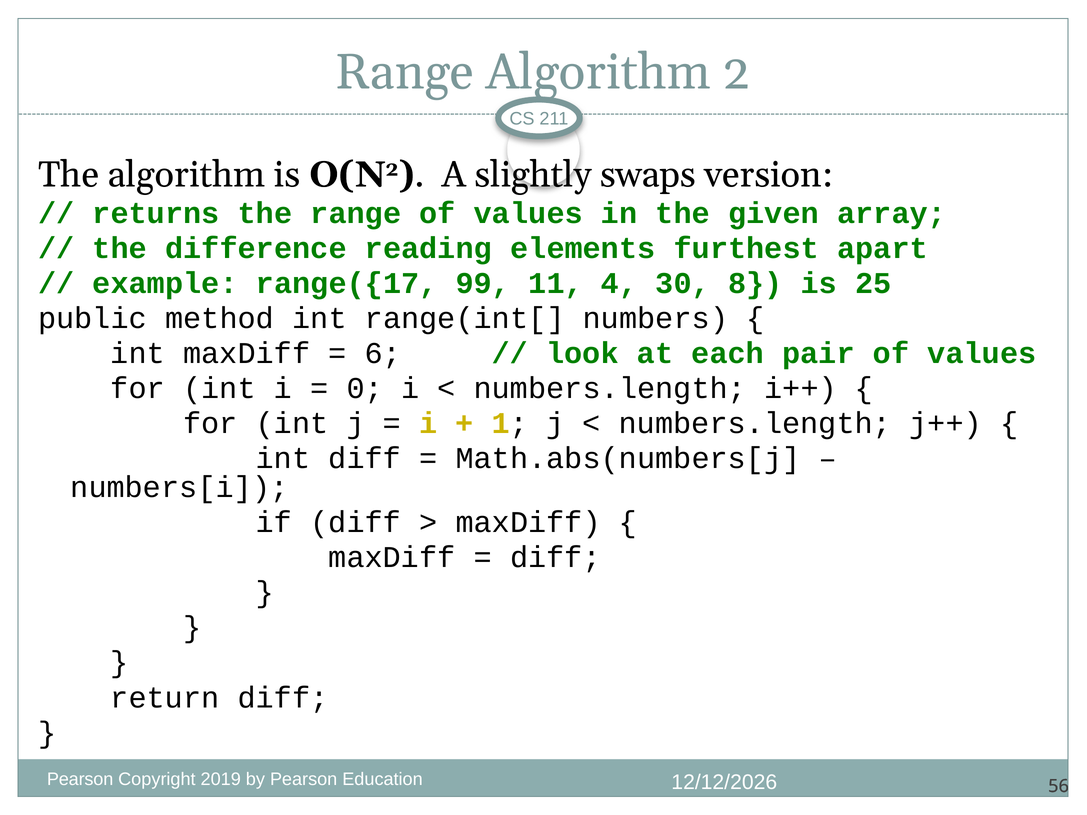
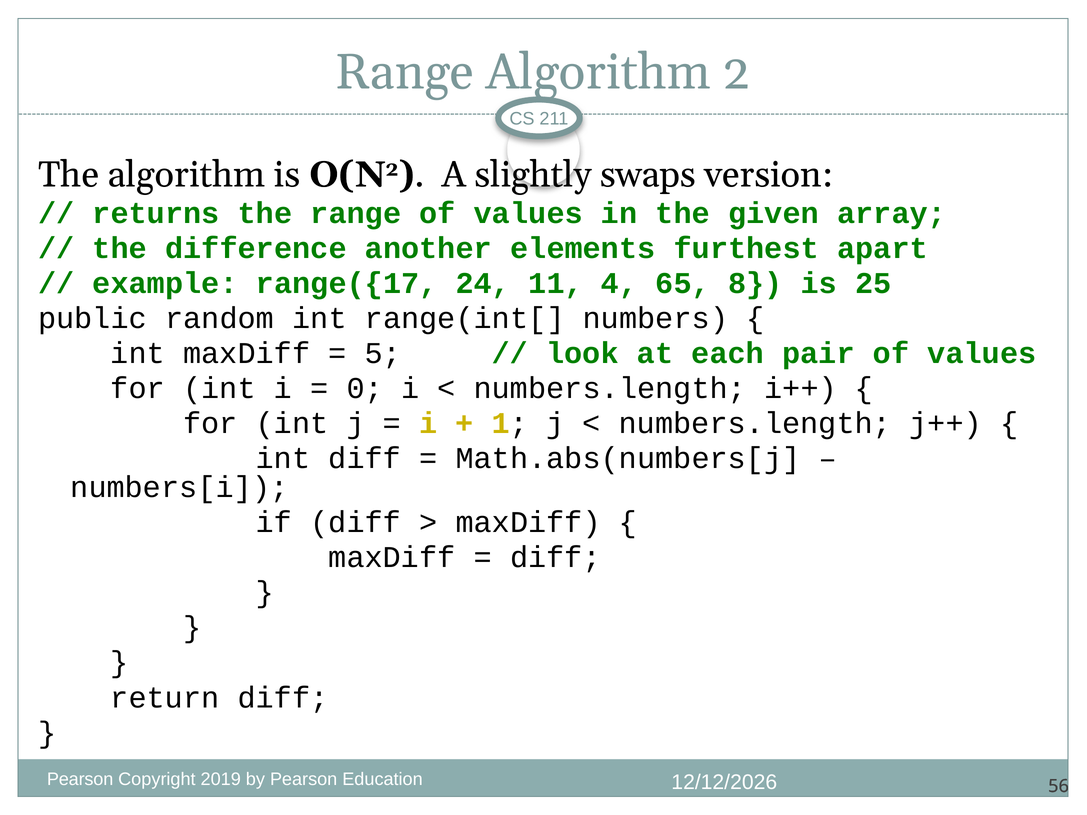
reading: reading -> another
99: 99 -> 24
30: 30 -> 65
method: method -> random
6: 6 -> 5
